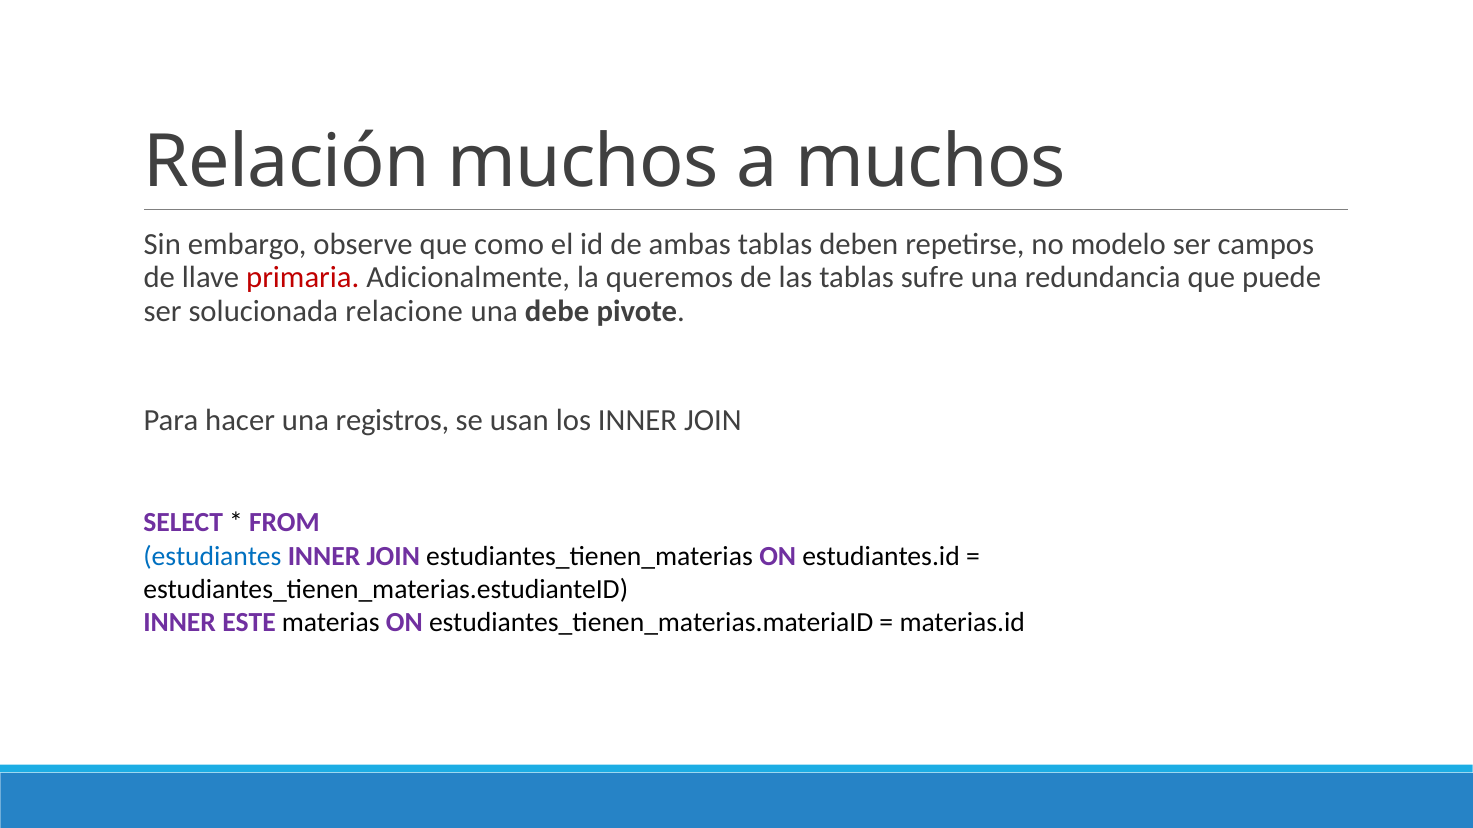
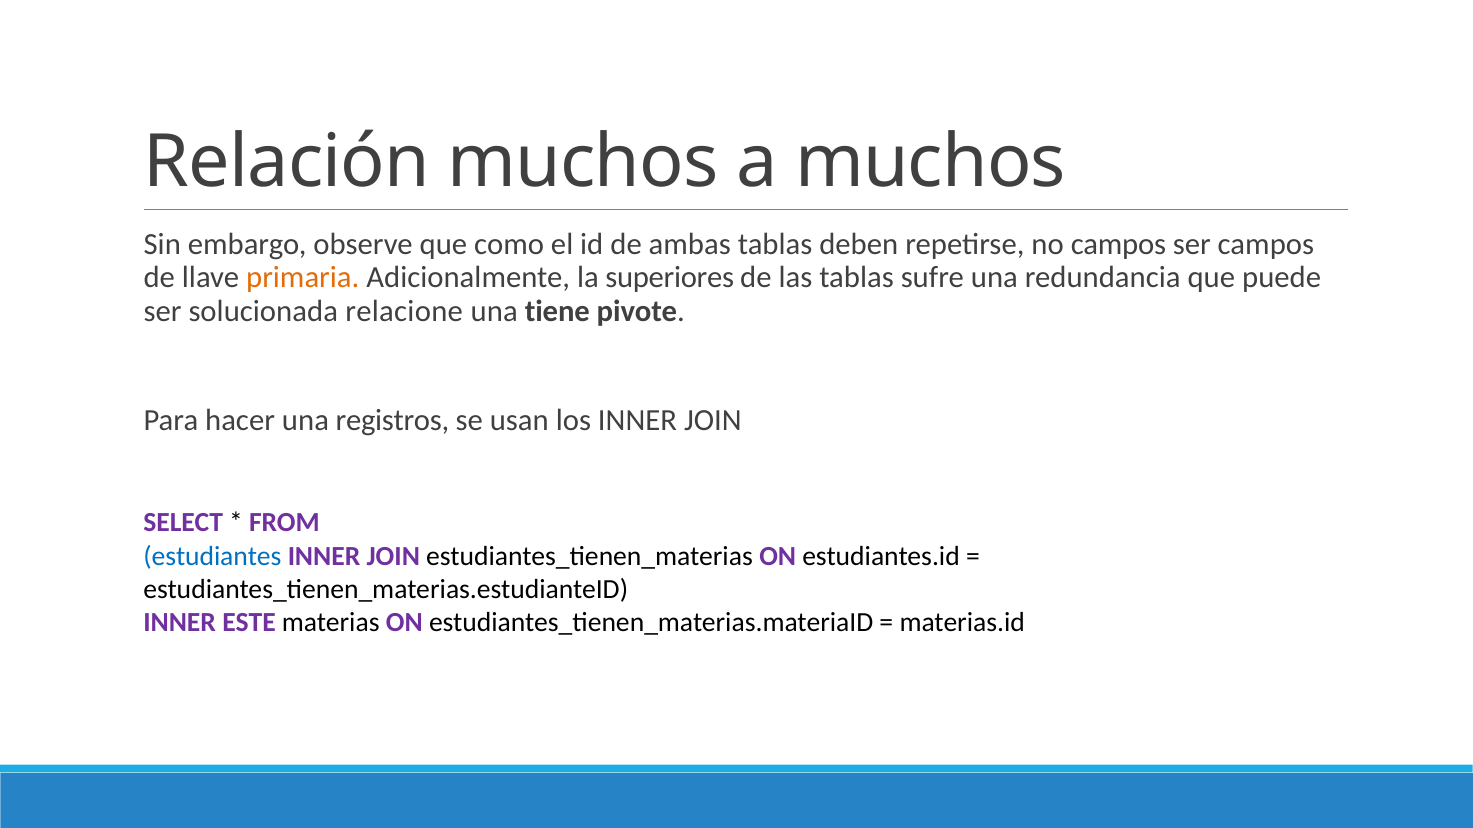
no modelo: modelo -> campos
primaria colour: red -> orange
queremos: queremos -> superiores
debe: debe -> tiene
